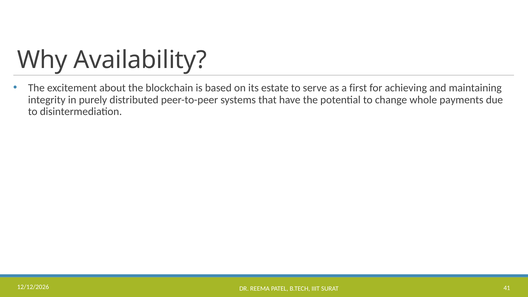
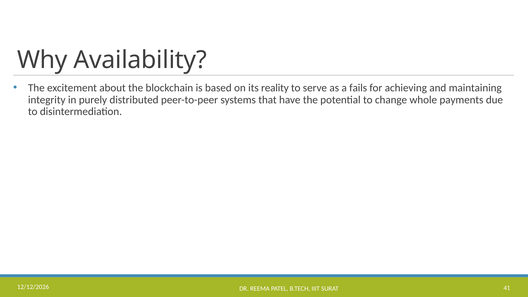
estate: estate -> reality
first: first -> fails
